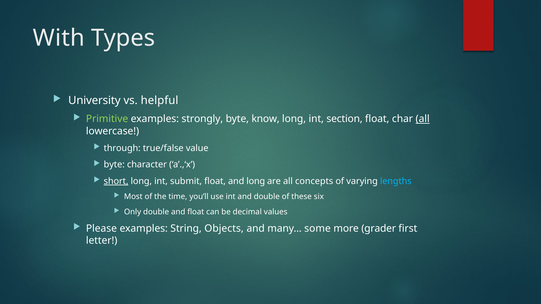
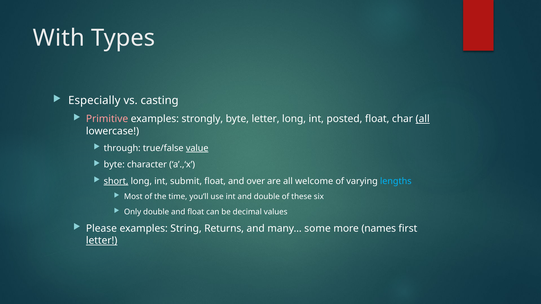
University: University -> Especially
helpful: helpful -> casting
Primitive colour: light green -> pink
byte know: know -> letter
section: section -> posted
value underline: none -> present
and long: long -> over
concepts: concepts -> welcome
Objects: Objects -> Returns
grader: grader -> names
letter at (102, 241) underline: none -> present
